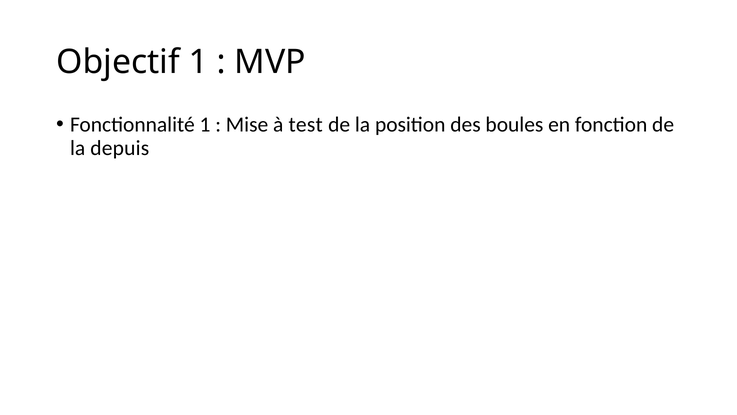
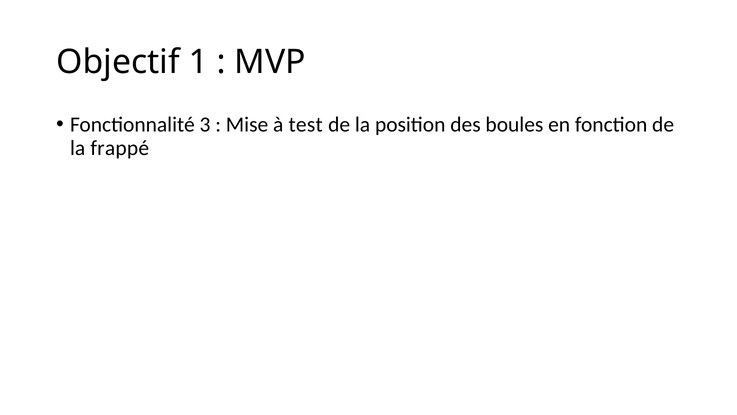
Fonctionnalité 1: 1 -> 3
depuis: depuis -> frappé
